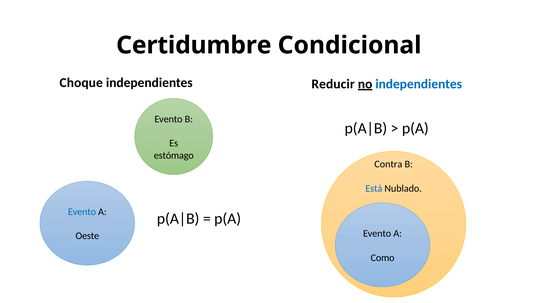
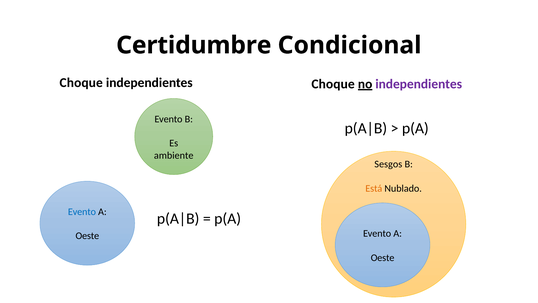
Reducir at (333, 84): Reducir -> Choque
independientes at (419, 84) colour: blue -> purple
estómago: estómago -> ambiente
Contra: Contra -> Sesgos
Está colour: blue -> orange
Como at (383, 257): Como -> Oeste
